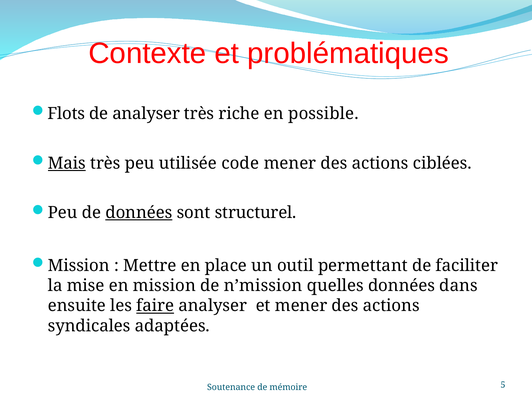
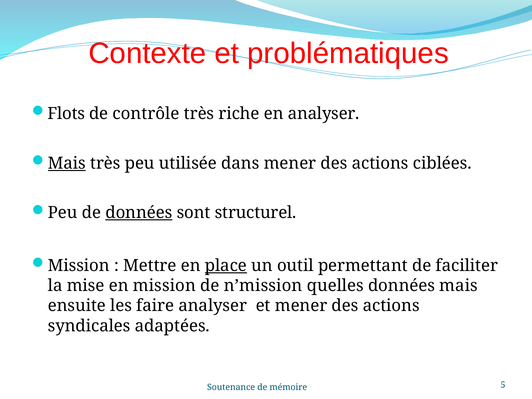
de analyser: analyser -> contrôle
en possible: possible -> analyser
code: code -> dans
place underline: none -> present
données dans: dans -> mais
faire underline: present -> none
